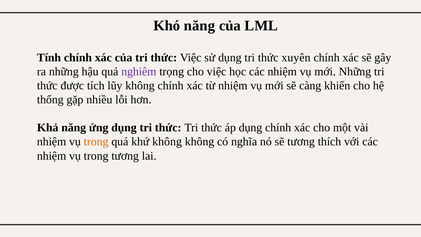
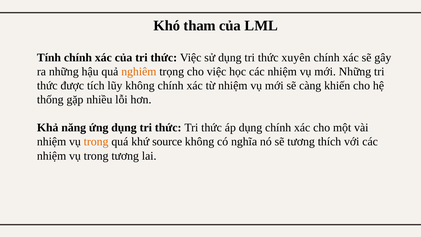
Khó năng: năng -> tham
nghiêm colour: purple -> orange
khứ không: không -> source
